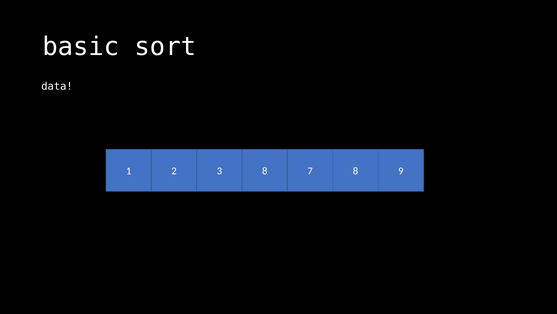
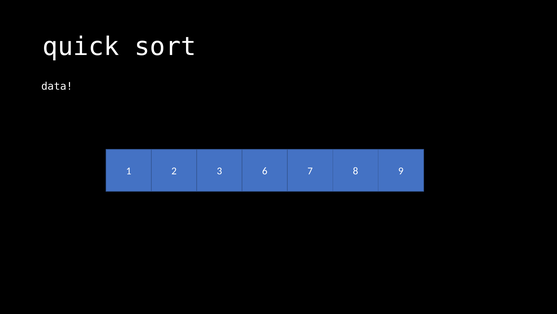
basic: basic -> quick
3 8: 8 -> 6
